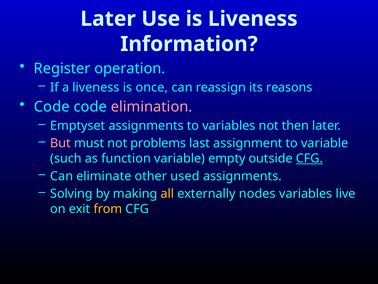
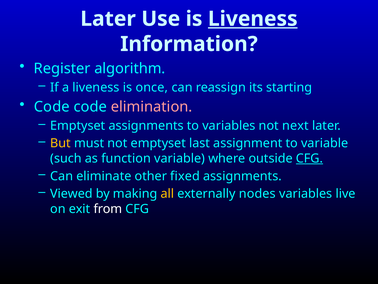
Liveness at (253, 19) underline: none -> present
operation: operation -> algorithm
reasons: reasons -> starting
then: then -> next
But colour: pink -> yellow
not problems: problems -> emptyset
empty: empty -> where
used: used -> fixed
Solving: Solving -> Viewed
from colour: yellow -> white
